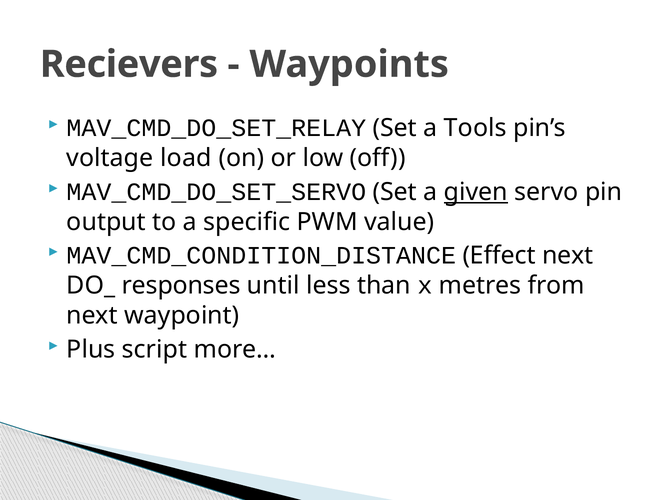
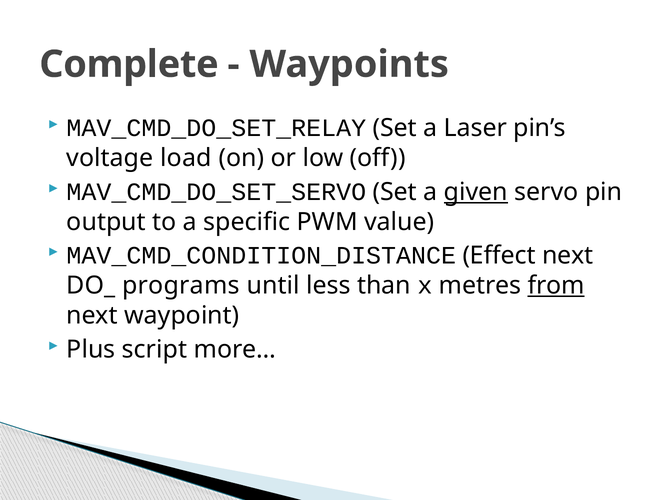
Recievers: Recievers -> Complete
Tools: Tools -> Laser
responses: responses -> programs
from underline: none -> present
